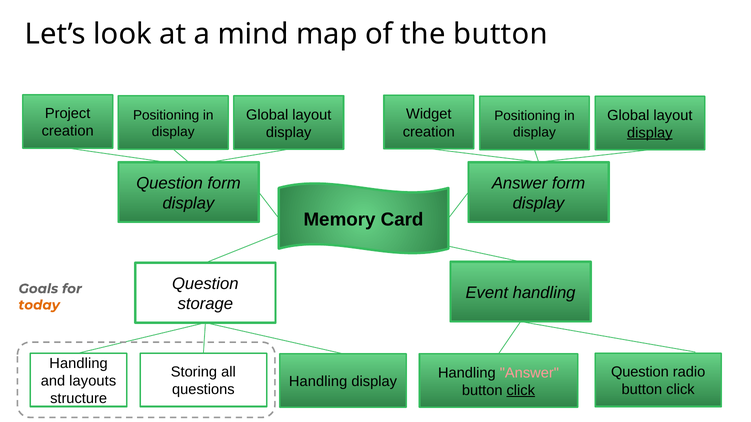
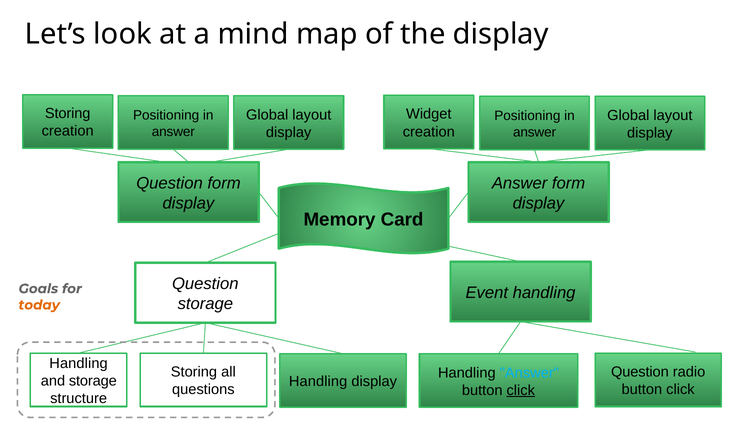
the button: button -> display
Project at (68, 114): Project -> Storing
display at (173, 132): display -> answer
display at (534, 132): display -> answer
display at (650, 133) underline: present -> none
Answer at (529, 373) colour: pink -> light blue
and layouts: layouts -> storage
